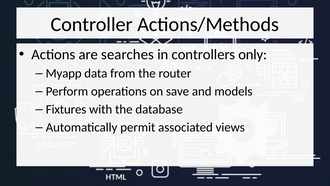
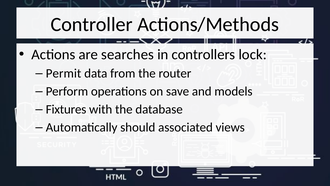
only: only -> lock
Myapp: Myapp -> Permit
permit: permit -> should
